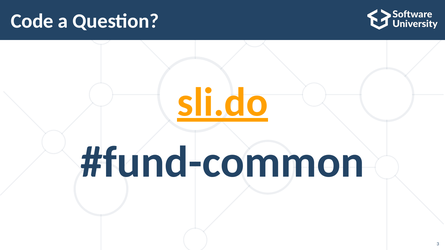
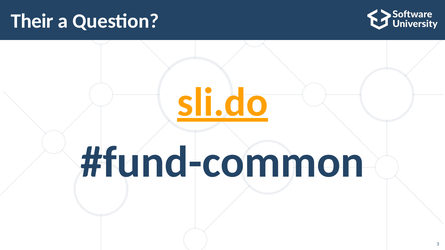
Code: Code -> Their
